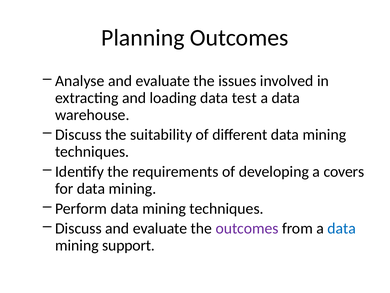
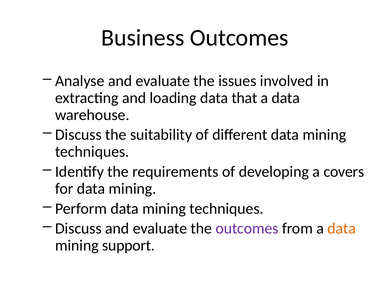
Planning: Planning -> Business
test: test -> that
data at (342, 228) colour: blue -> orange
